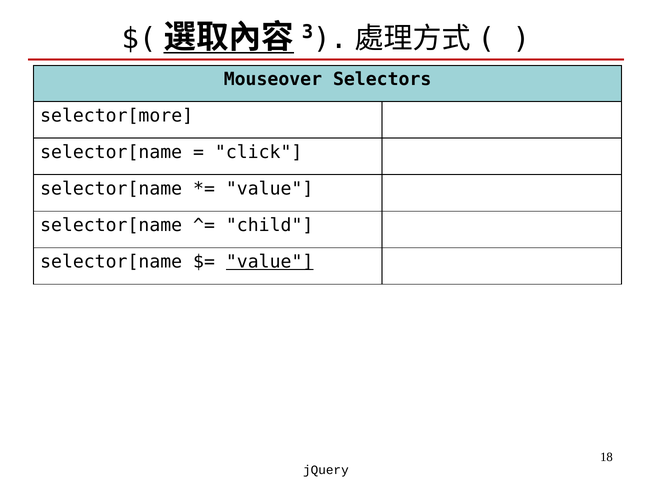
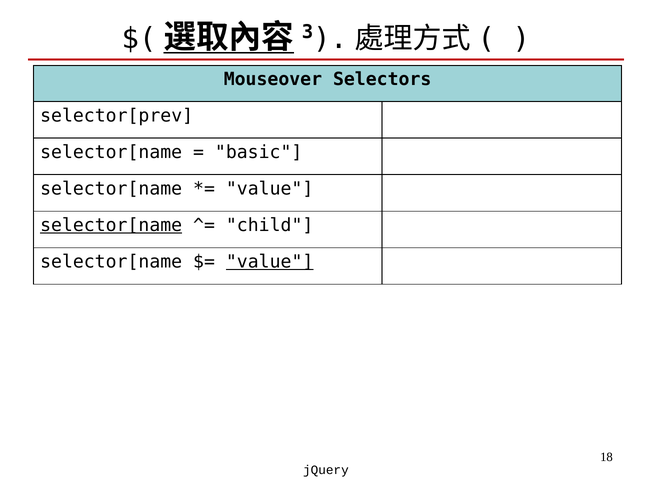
selector[more: selector[more -> selector[prev
click: click -> basic
selector[name at (111, 225) underline: none -> present
